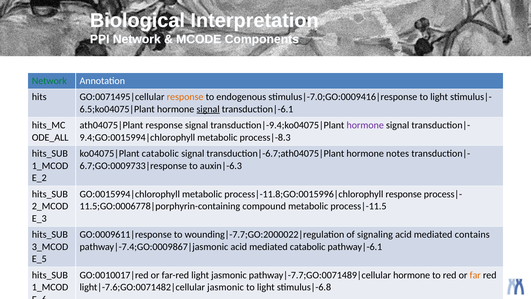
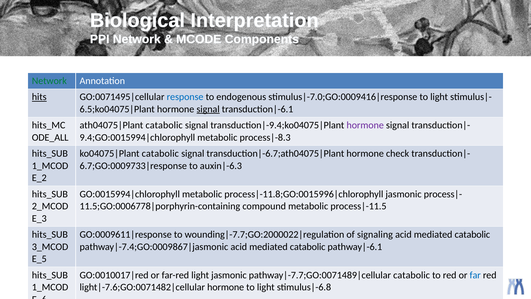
hits underline: none -> present
response at (185, 97) colour: orange -> blue
response at (164, 125): response -> catabolic
notes: notes -> check
response at (404, 194): response -> jasmonic
contains at (472, 234): contains -> catabolic
hormone at (412, 275): hormone -> catabolic
far colour: orange -> blue
jasmonic at (226, 287): jasmonic -> hormone
